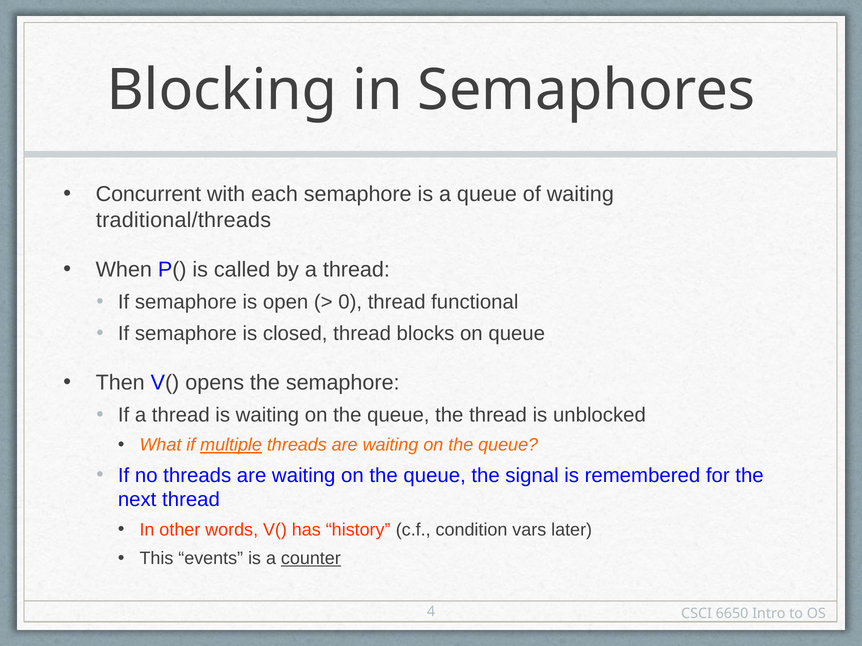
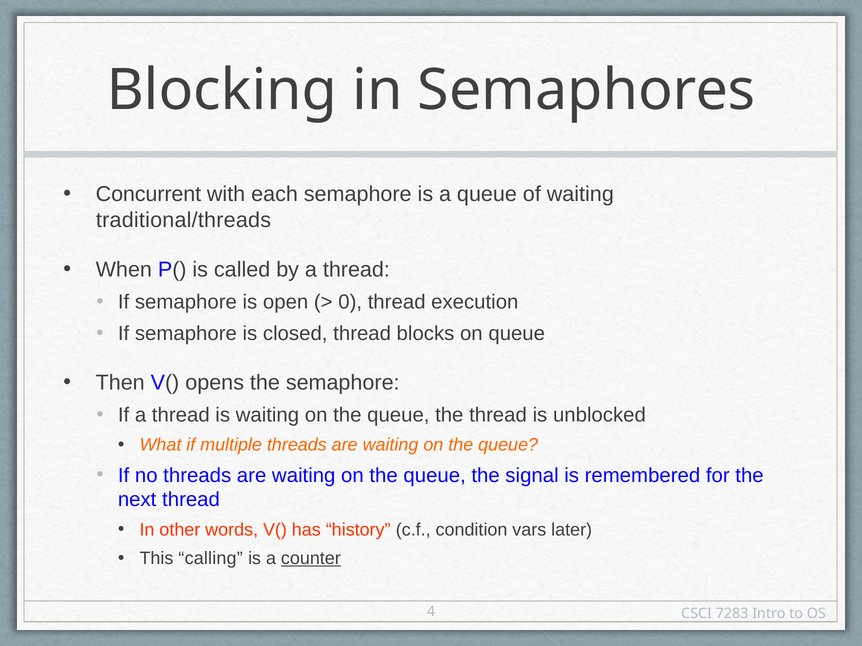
functional: functional -> execution
multiple underline: present -> none
events: events -> calling
6650: 6650 -> 7283
